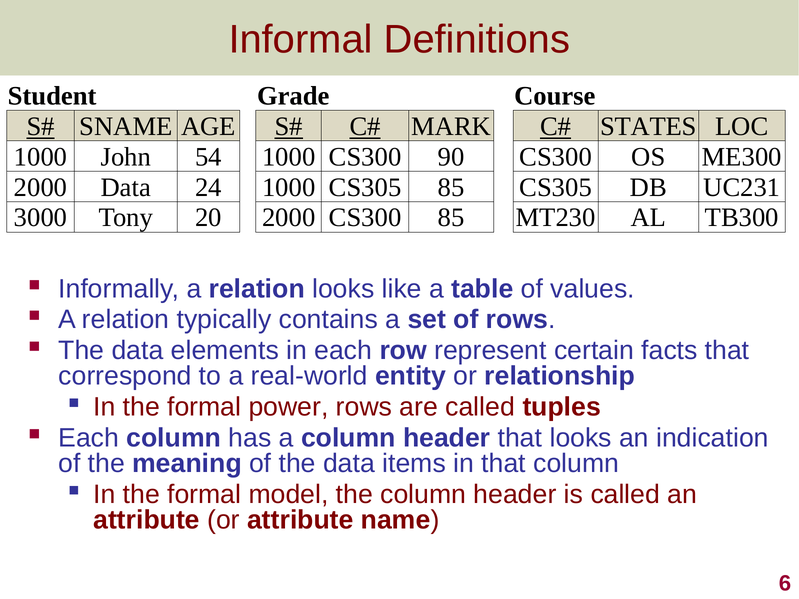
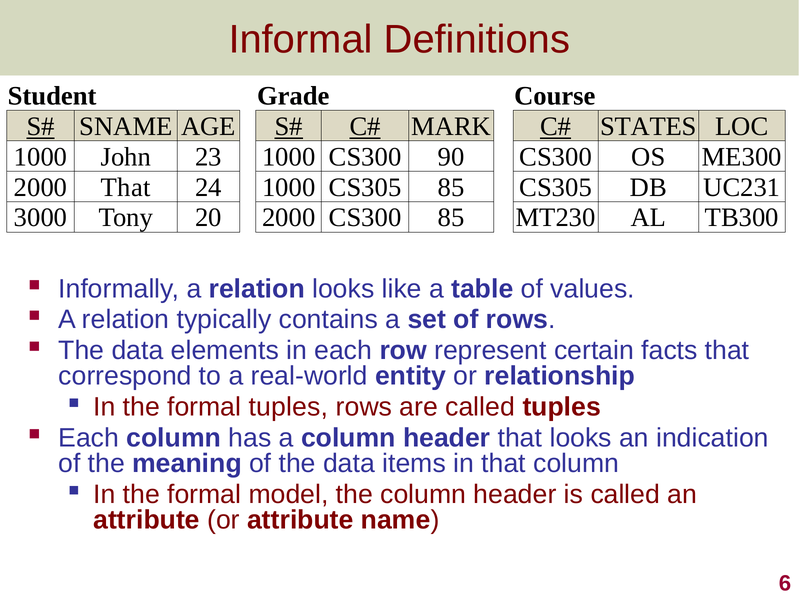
54: 54 -> 23
2000 Data: Data -> That
formal power: power -> tuples
